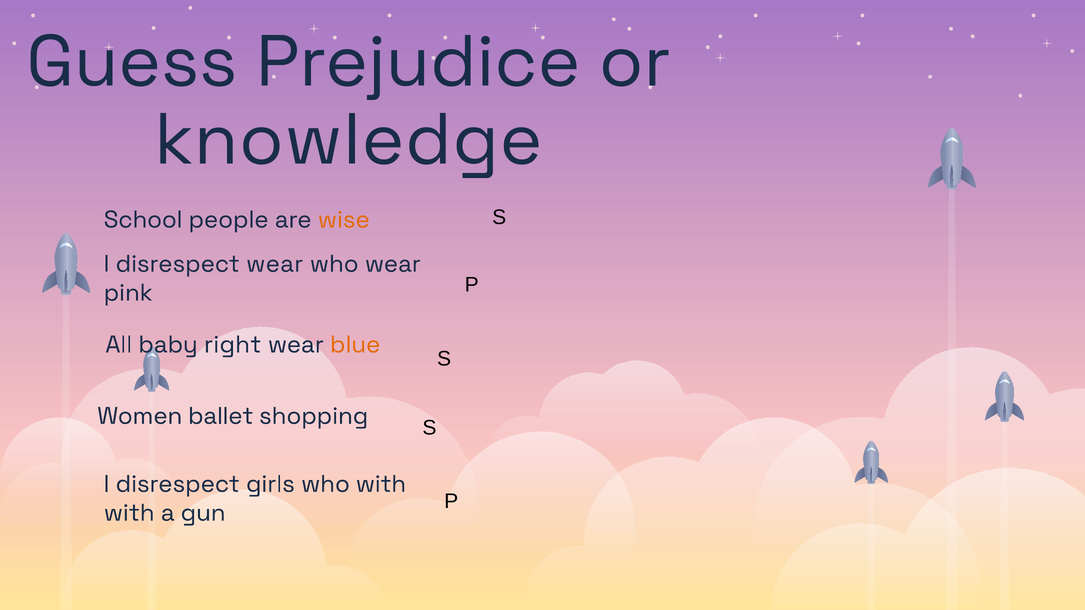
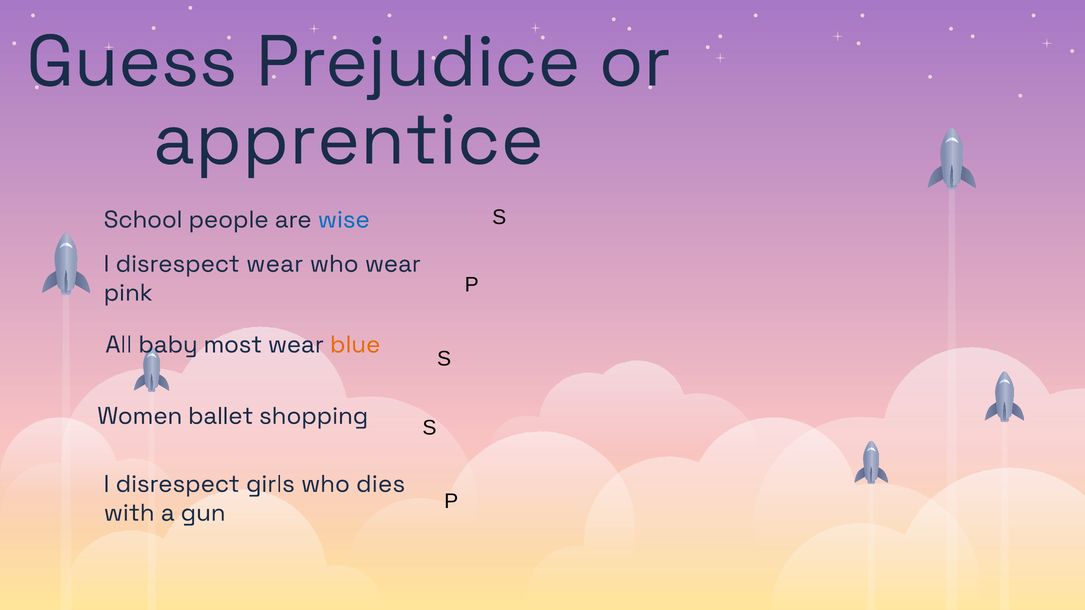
knowledge: knowledge -> apprentice
wise colour: orange -> blue
right: right -> most
who with: with -> dies
